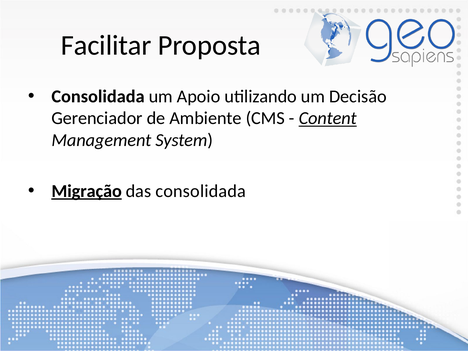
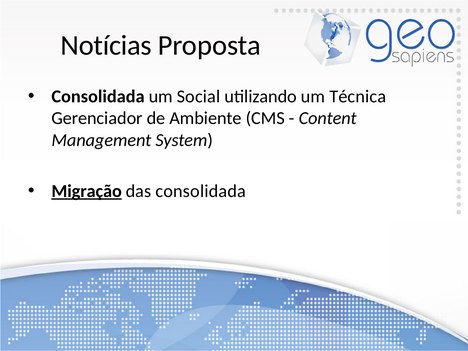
Facilitar: Facilitar -> Notícias
Apoio: Apoio -> Social
Decisão: Decisão -> Técnica
Content underline: present -> none
